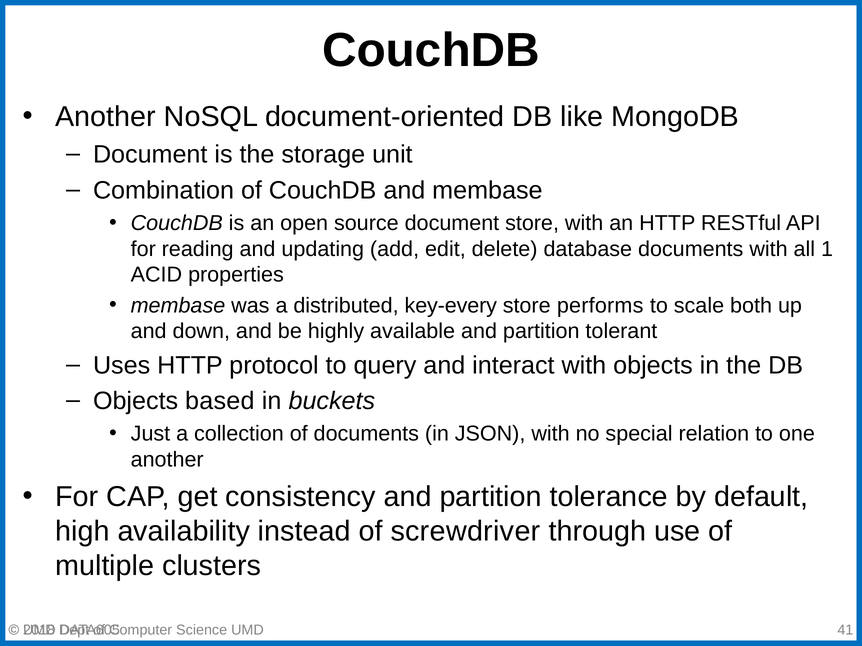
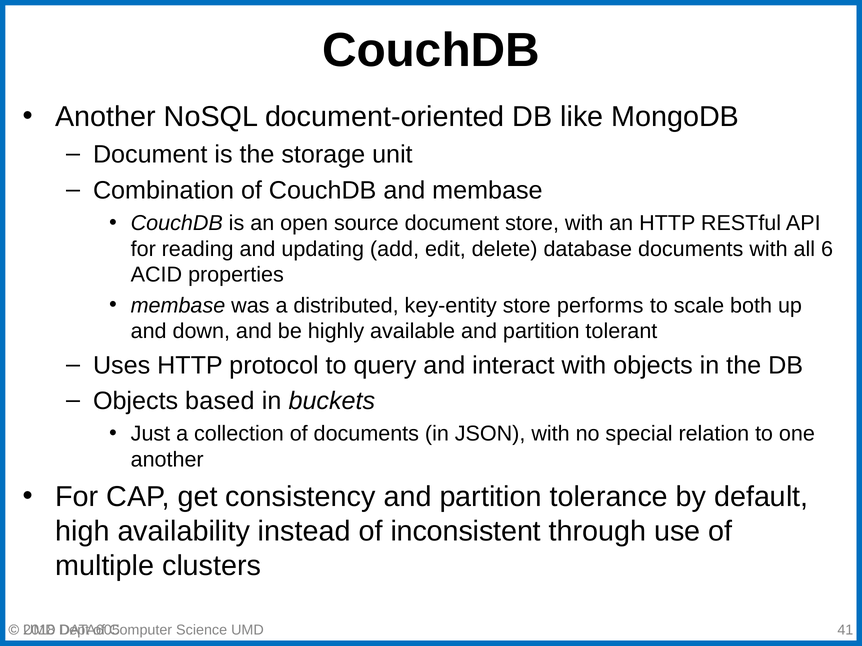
1: 1 -> 6
key-every: key-every -> key-entity
screwdriver: screwdriver -> inconsistent
